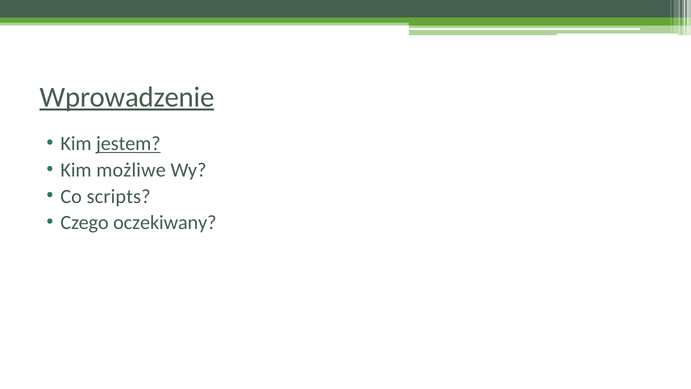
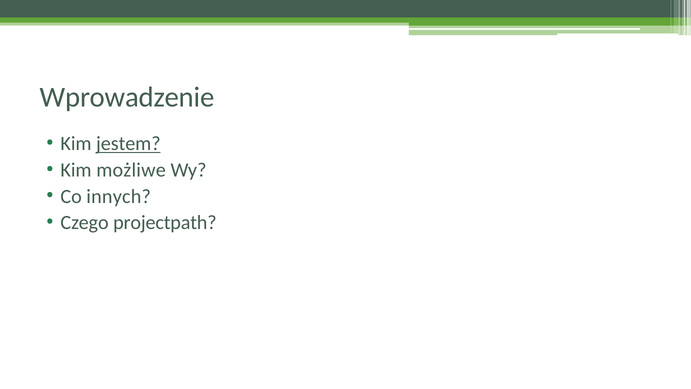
Wprowadzenie underline: present -> none
scripts: scripts -> innych
oczekiwany: oczekiwany -> projectpath
